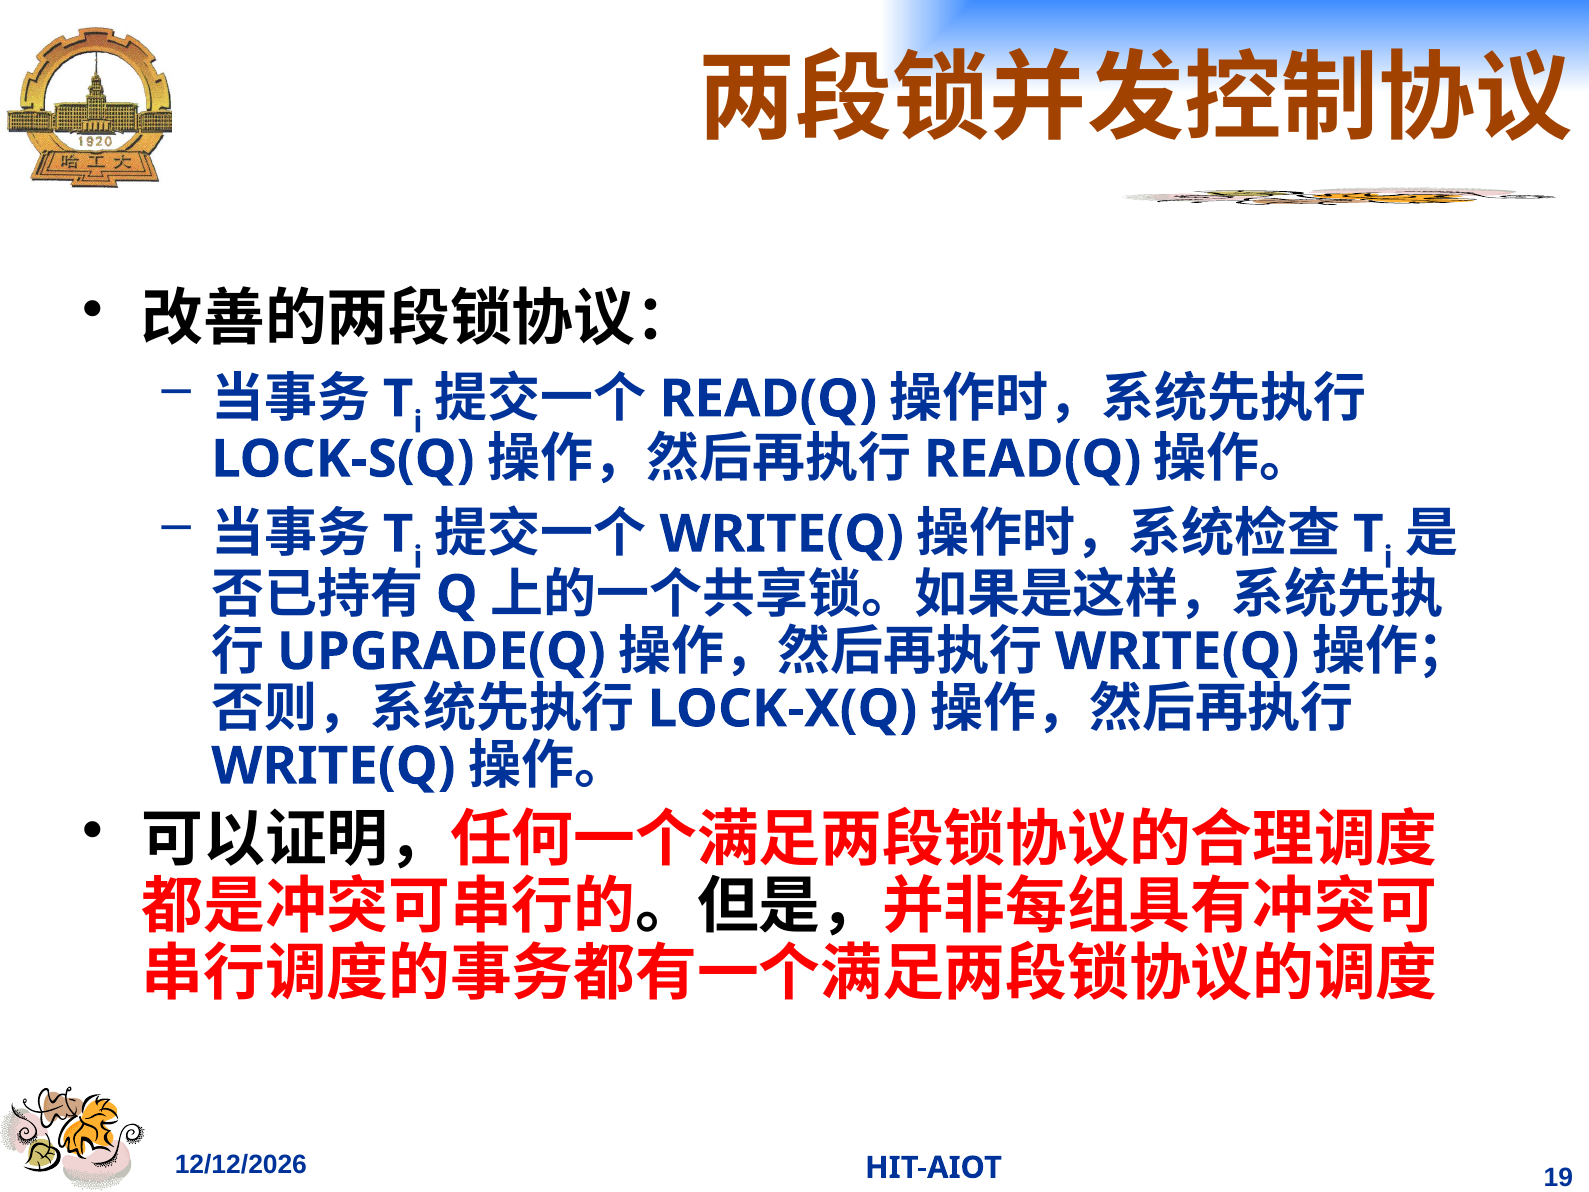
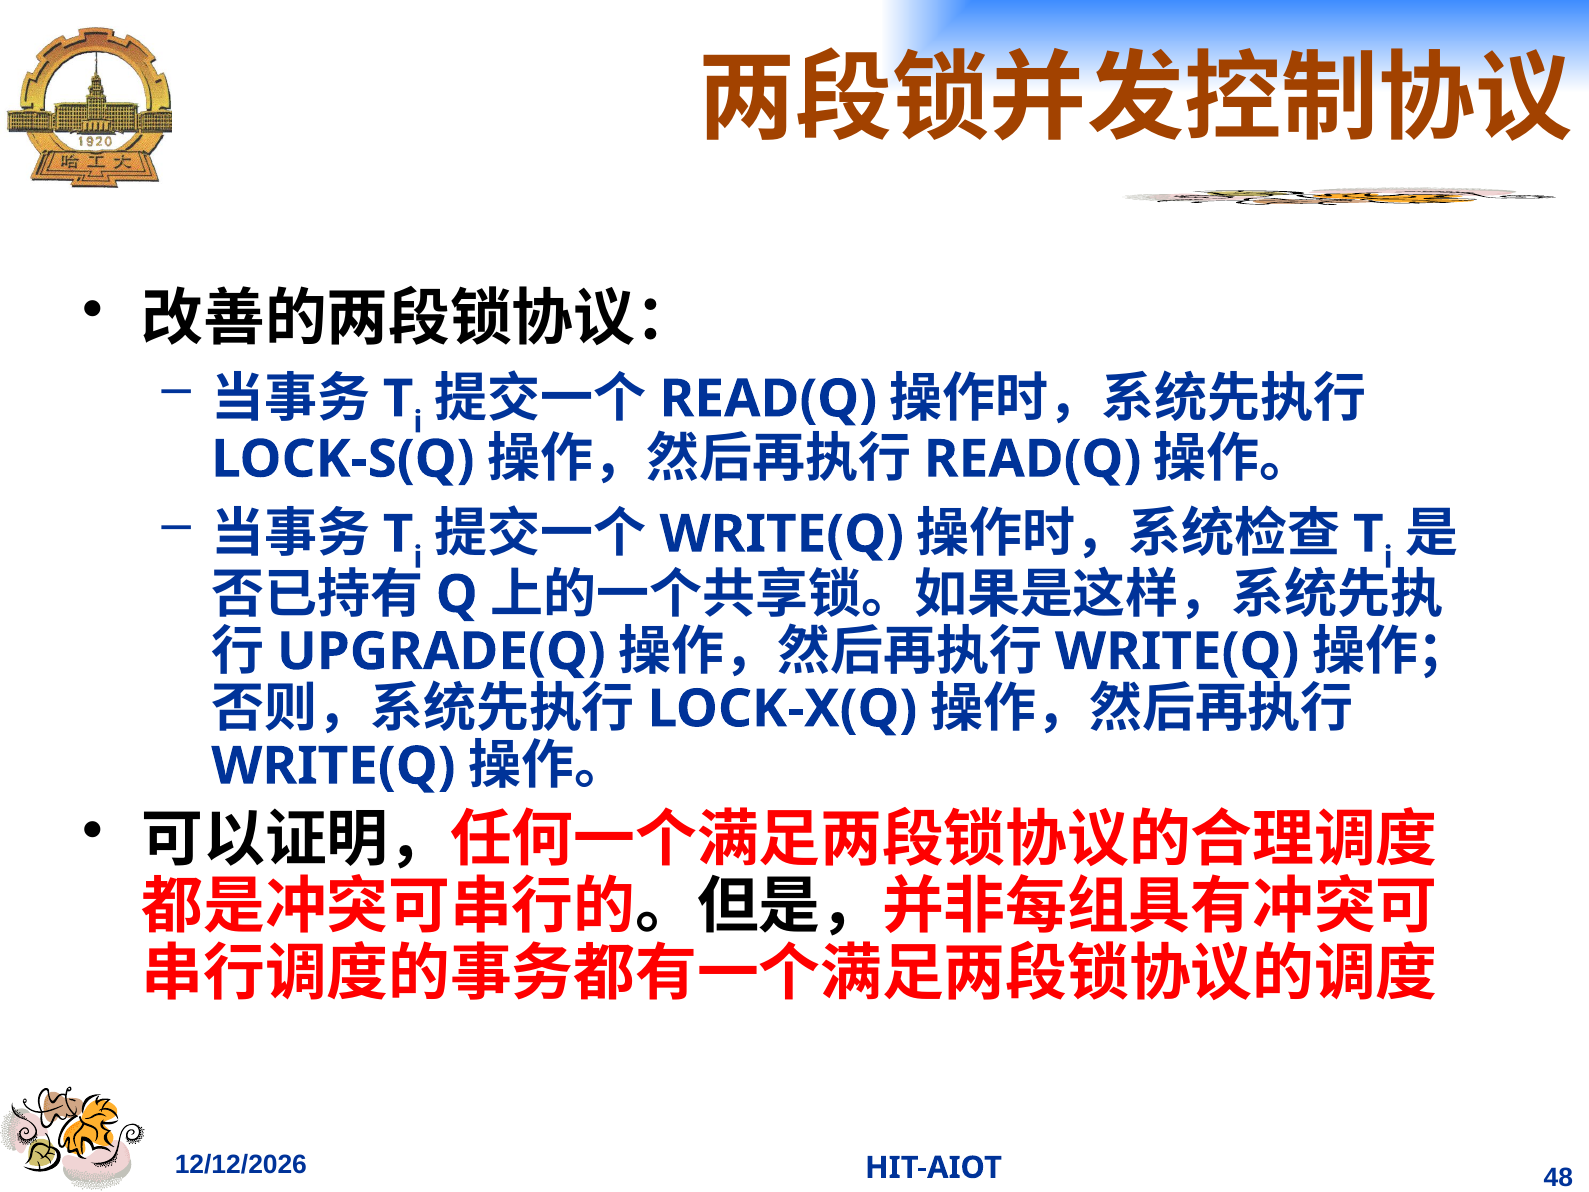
19: 19 -> 48
